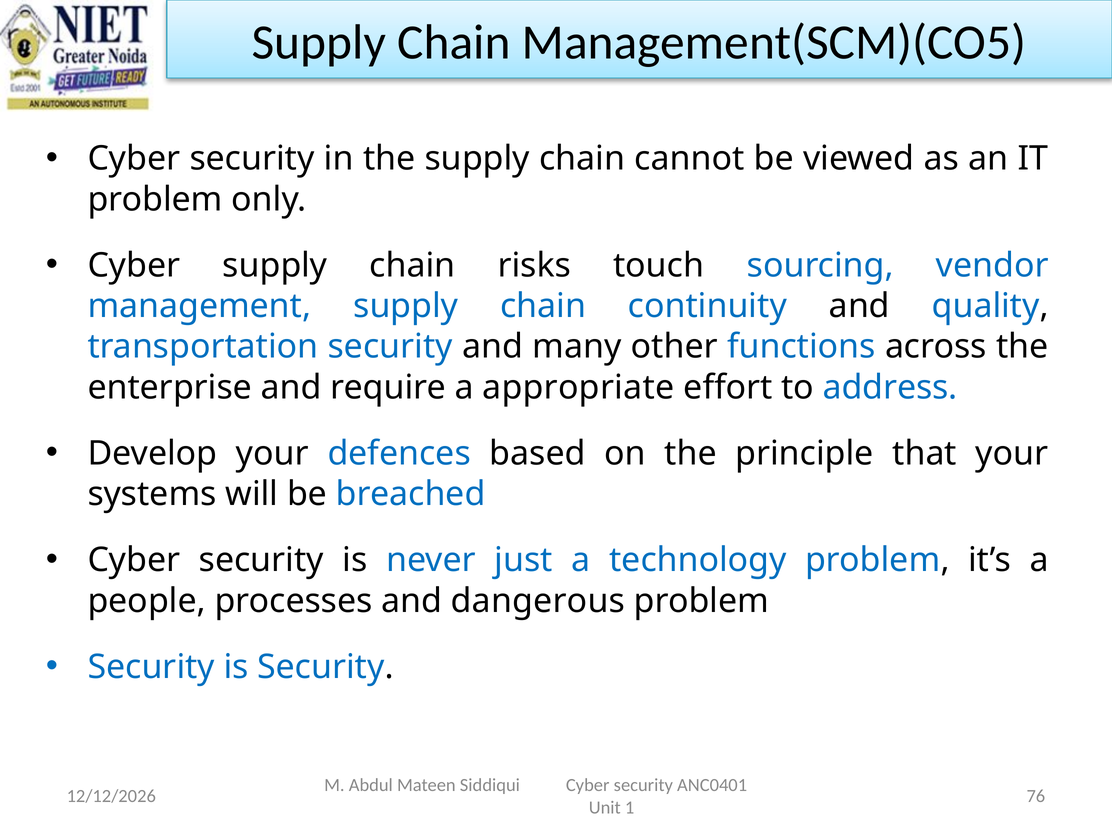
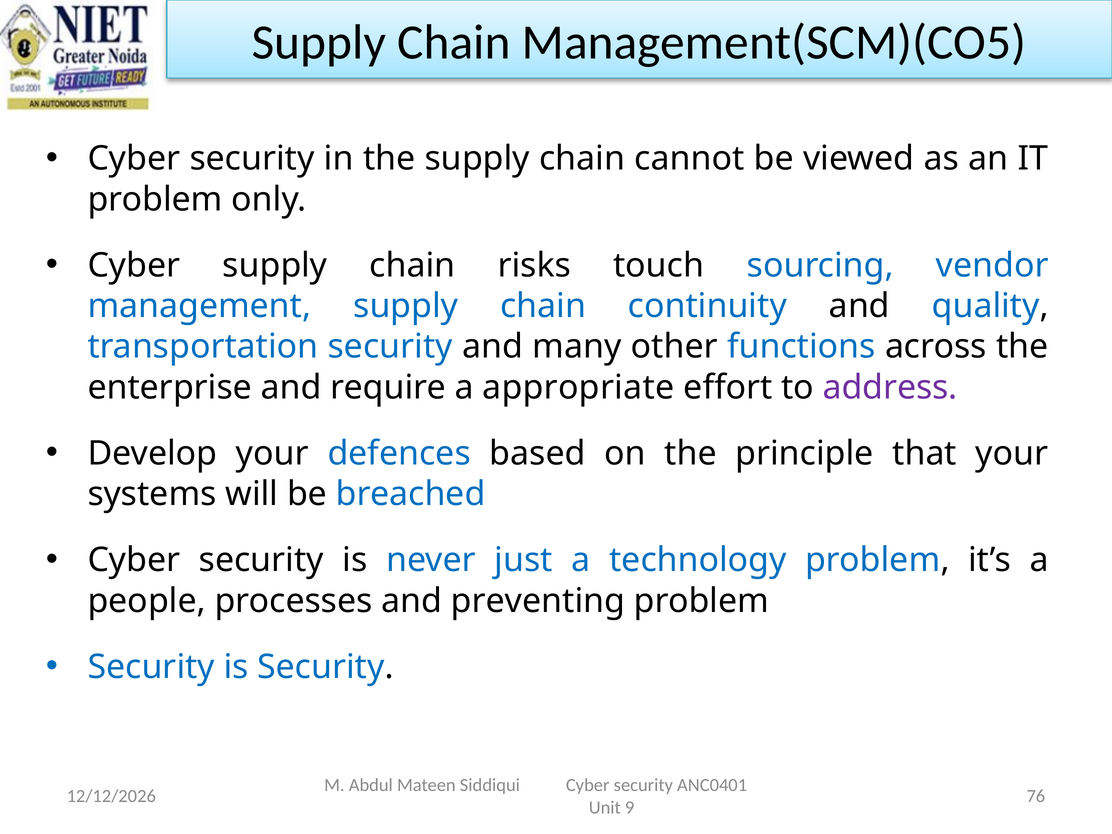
address colour: blue -> purple
dangerous: dangerous -> preventing
1: 1 -> 9
